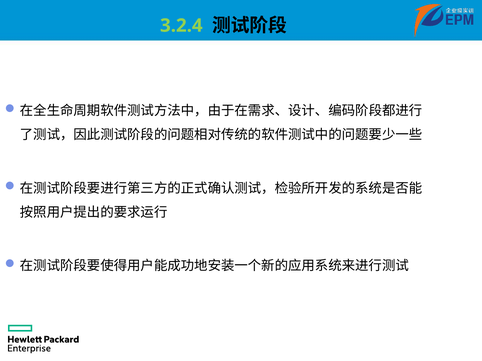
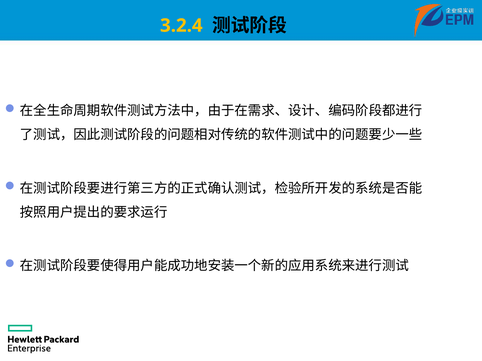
3.2.4 colour: light green -> yellow
